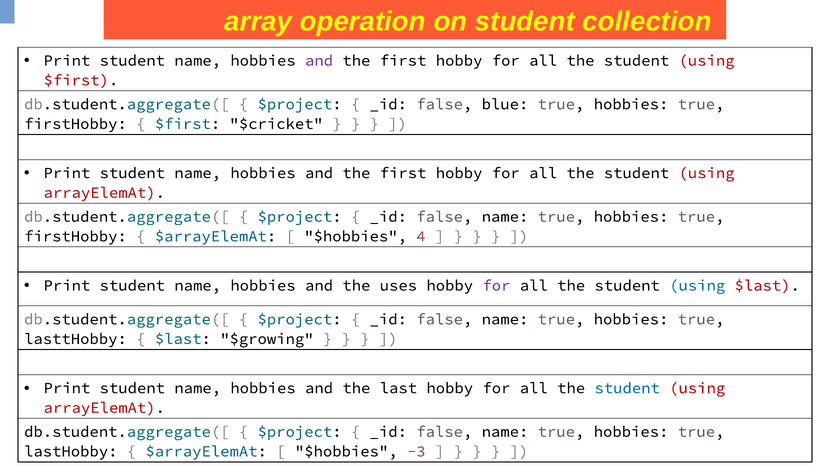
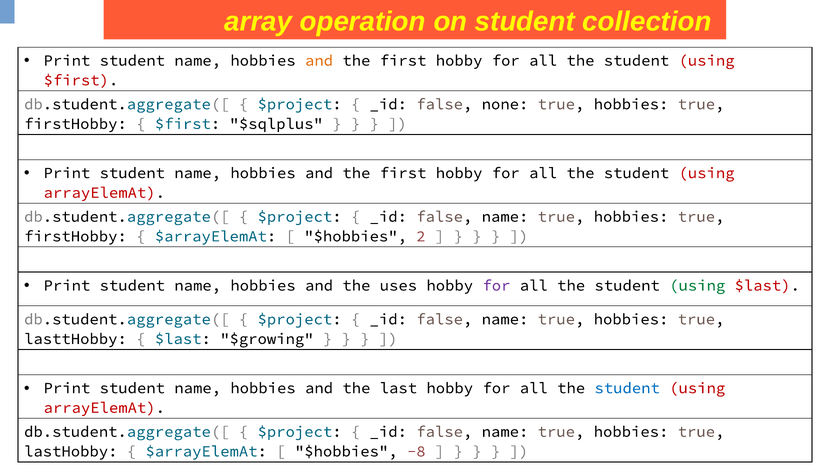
and at (319, 60) colour: purple -> orange
blue: blue -> none
$cricket: $cricket -> $sqlplus
4: 4 -> 2
using at (697, 285) colour: blue -> green
-3: -3 -> -8
